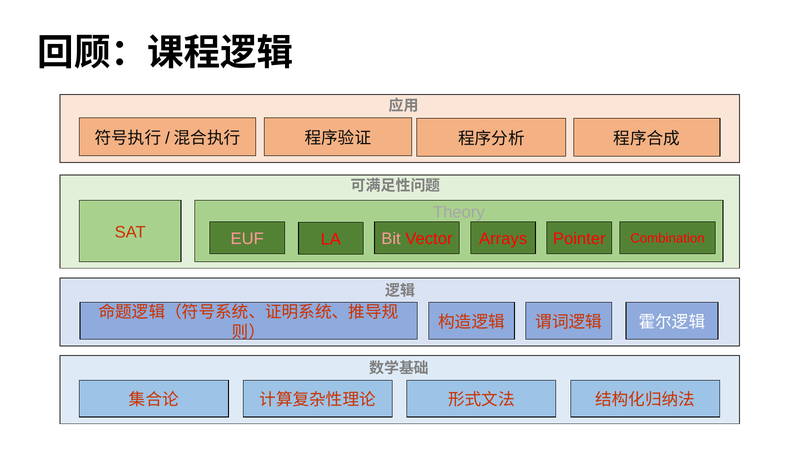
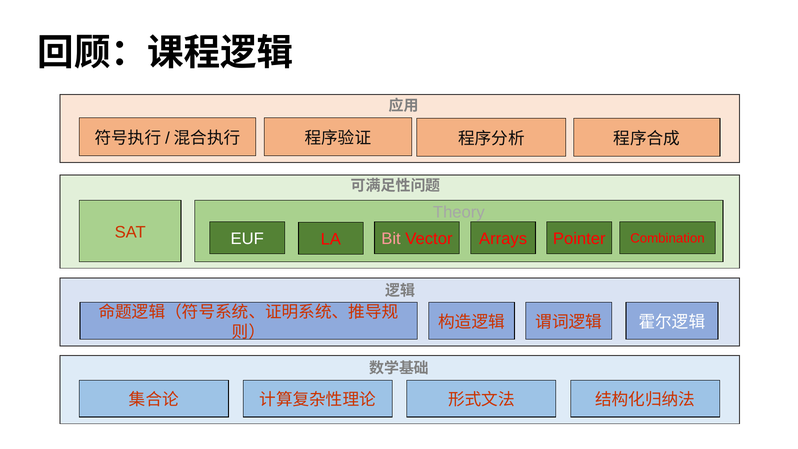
EUF colour: pink -> white
